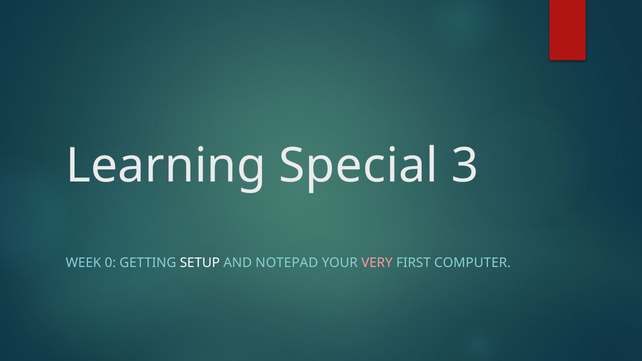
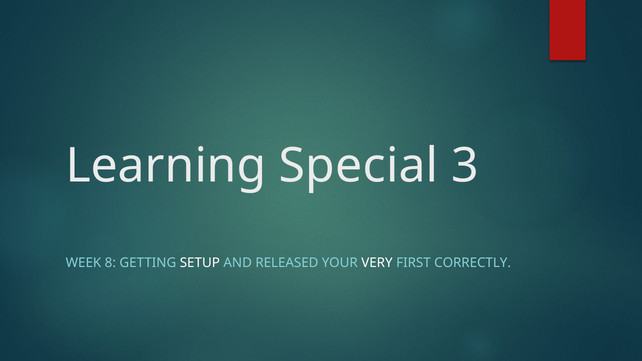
0: 0 -> 8
NOTEPAD: NOTEPAD -> RELEASED
VERY colour: pink -> white
COMPUTER: COMPUTER -> CORRECTLY
